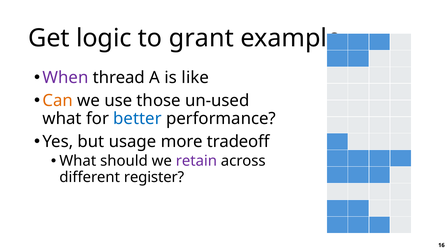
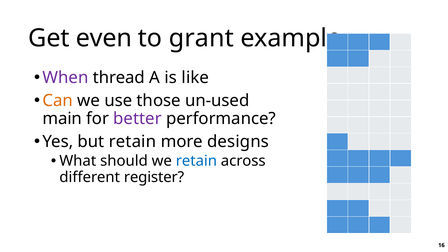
logic: logic -> even
what at (62, 119): what -> main
better colour: blue -> purple
but usage: usage -> retain
tradeoff: tradeoff -> designs
retain at (196, 161) colour: purple -> blue
